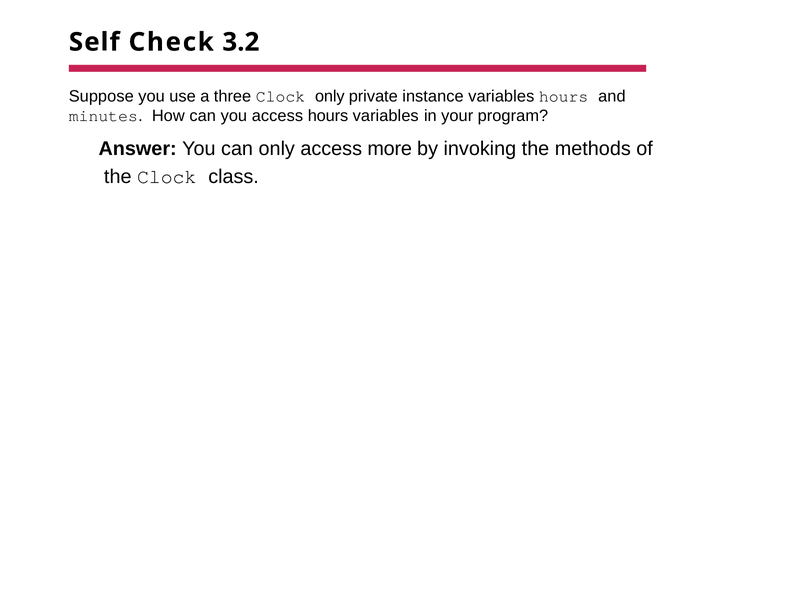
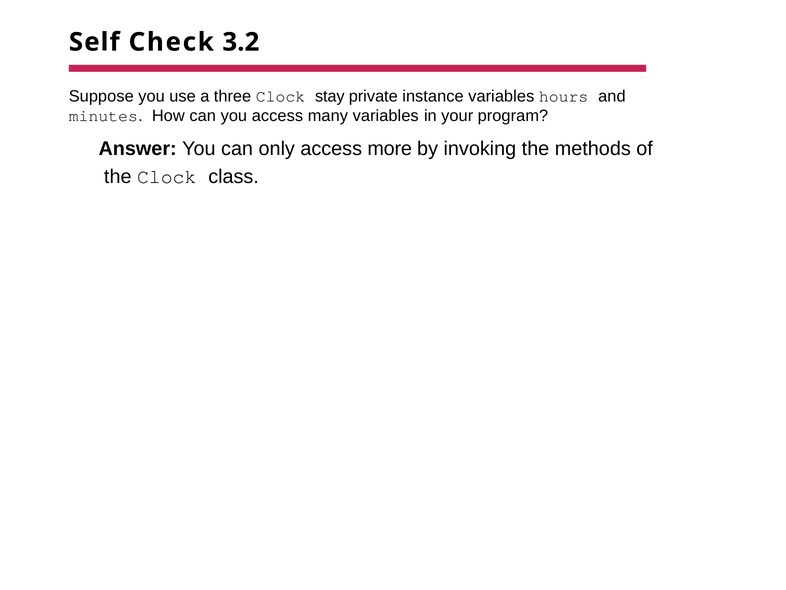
Clock only: only -> stay
access hours: hours -> many
